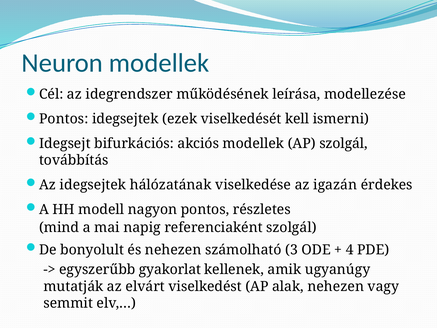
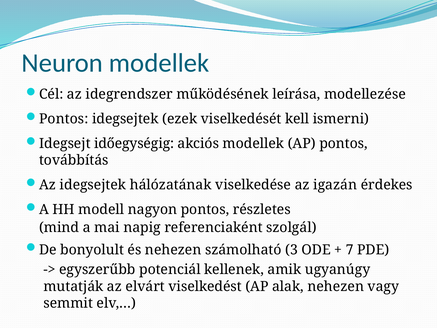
bifurkációs: bifurkációs -> időegységig
AP szolgál: szolgál -> pontos
4: 4 -> 7
gyakorlat: gyakorlat -> potenciál
